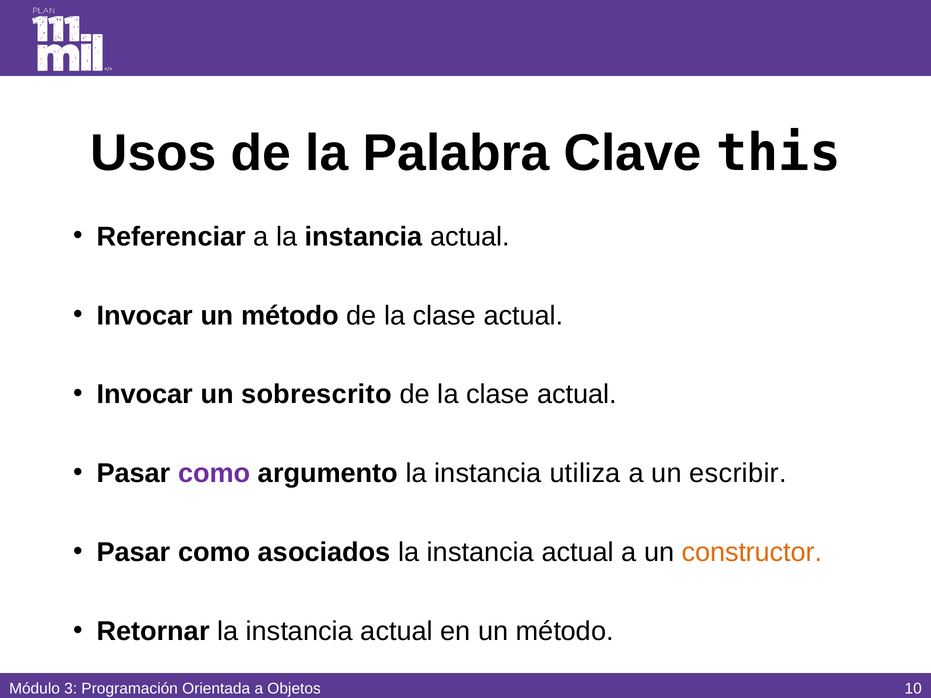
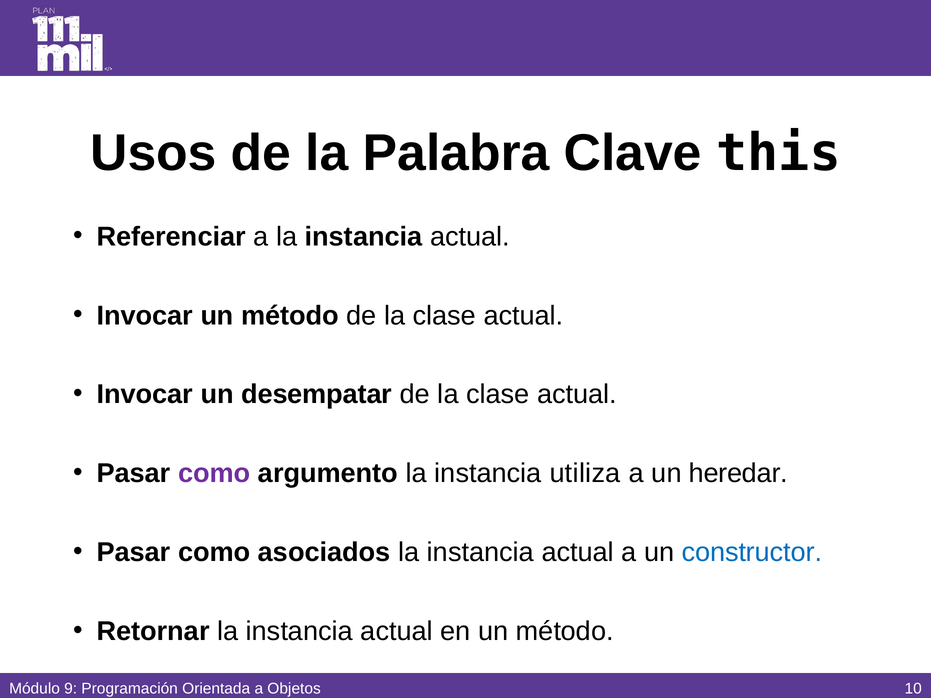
sobrescrito: sobrescrito -> desempatar
escribir: escribir -> heredar
constructor colour: orange -> blue
3: 3 -> 9
